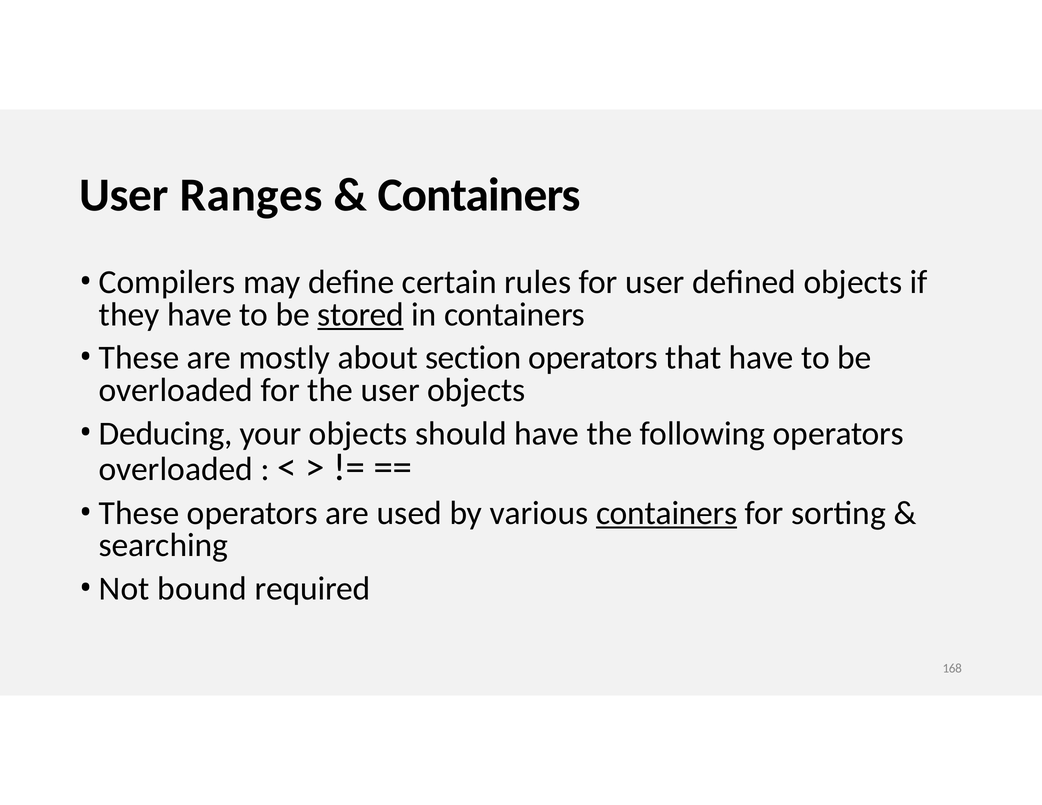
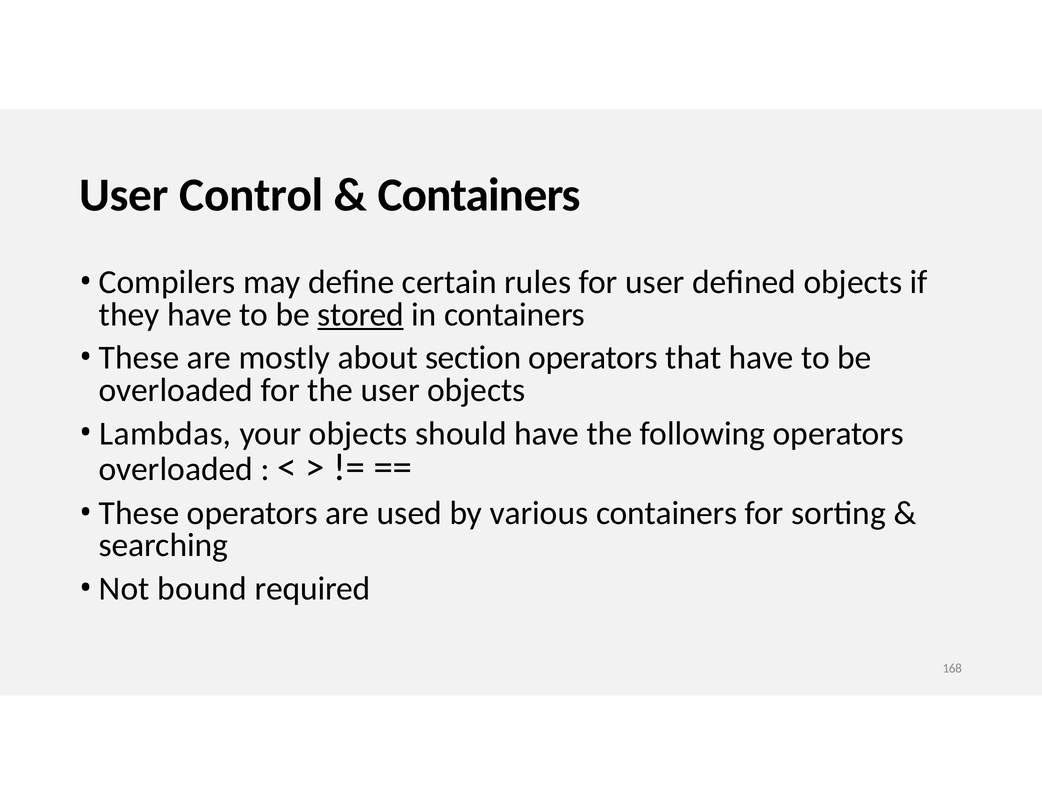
Ranges: Ranges -> Control
Deducing: Deducing -> Lambdas
containers at (667, 513) underline: present -> none
